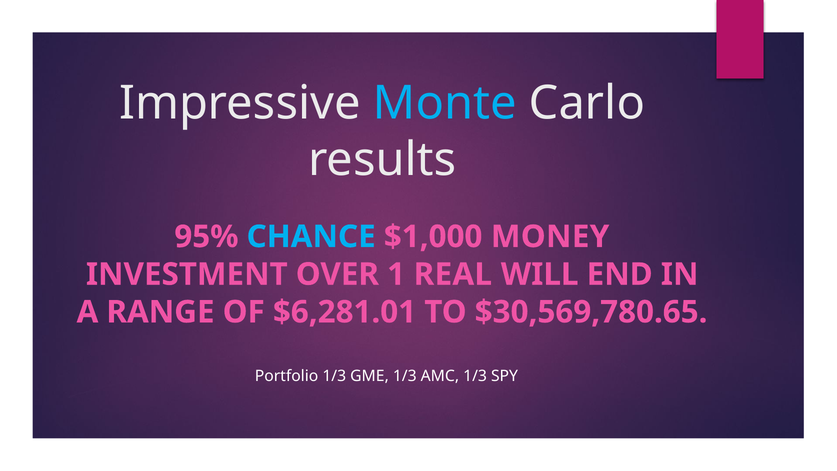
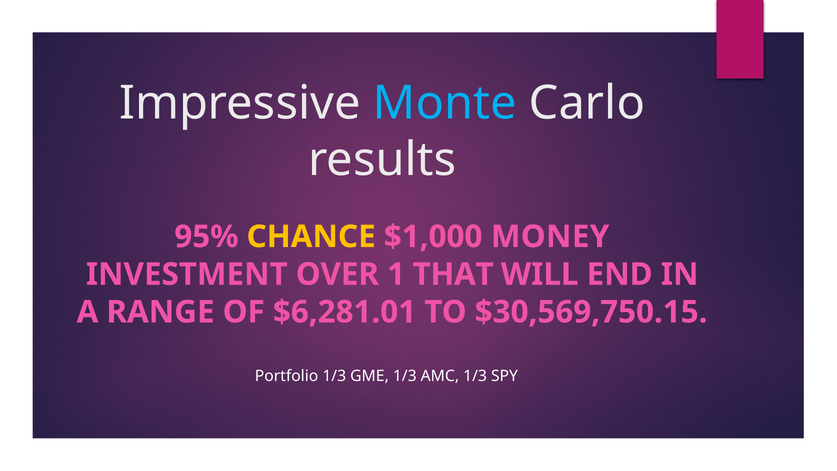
CHANCE colour: light blue -> yellow
REAL: REAL -> THAT
$30,569,780.65: $30,569,780.65 -> $30,569,750.15
